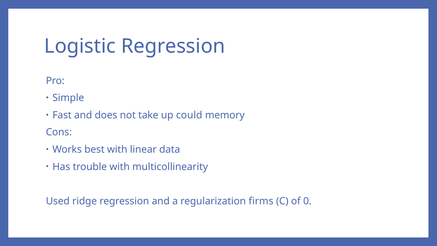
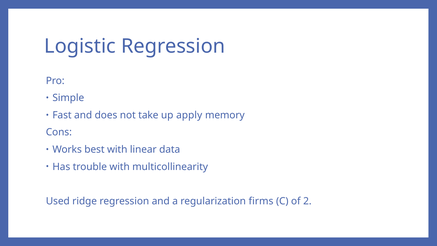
could: could -> apply
0: 0 -> 2
